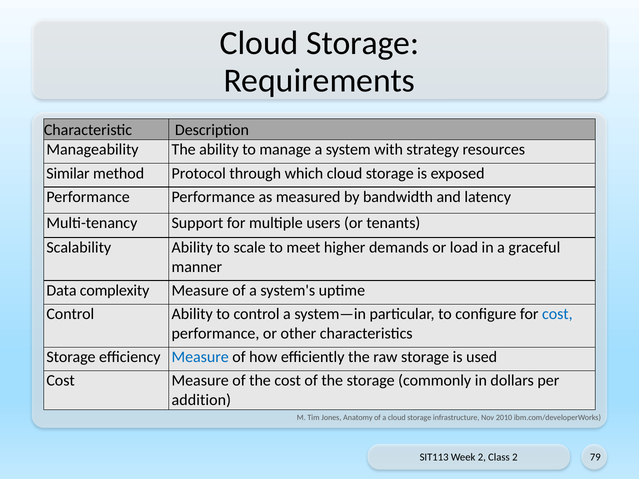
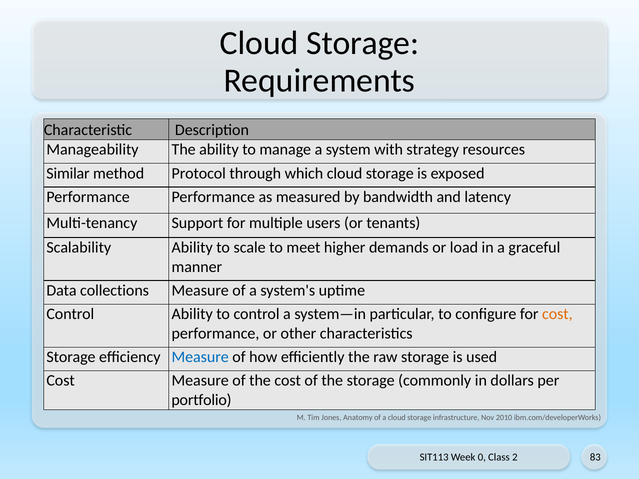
complexity: complexity -> collections
cost at (557, 314) colour: blue -> orange
addition: addition -> portfolio
Week 2: 2 -> 0
79: 79 -> 83
